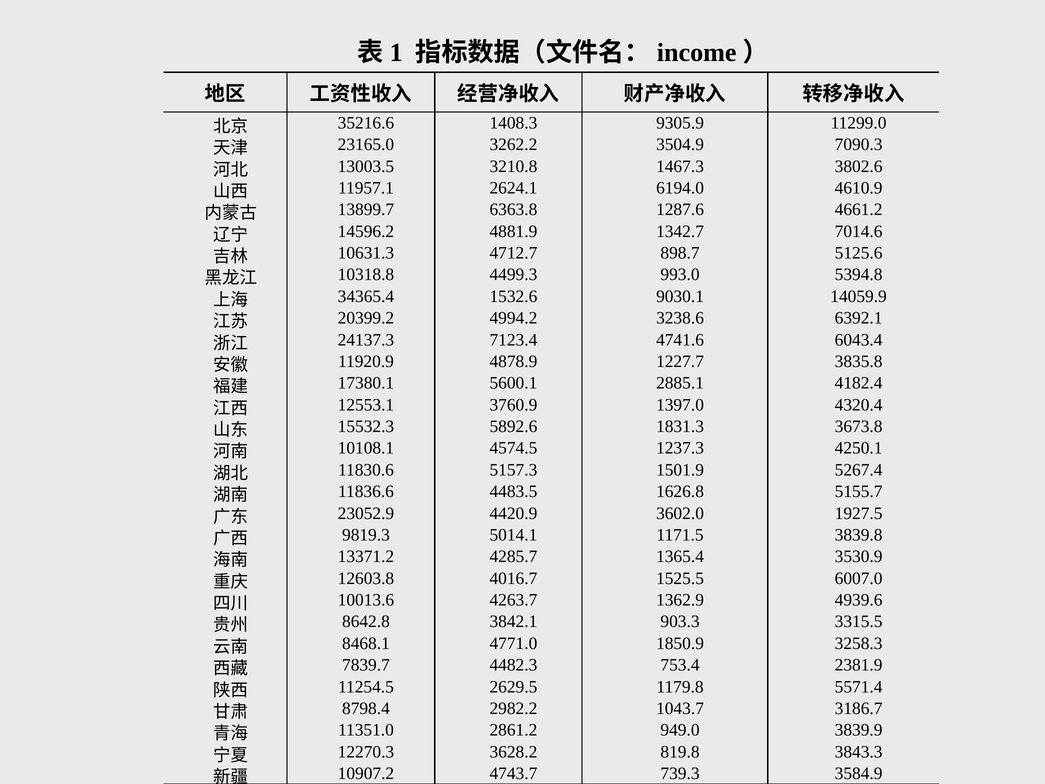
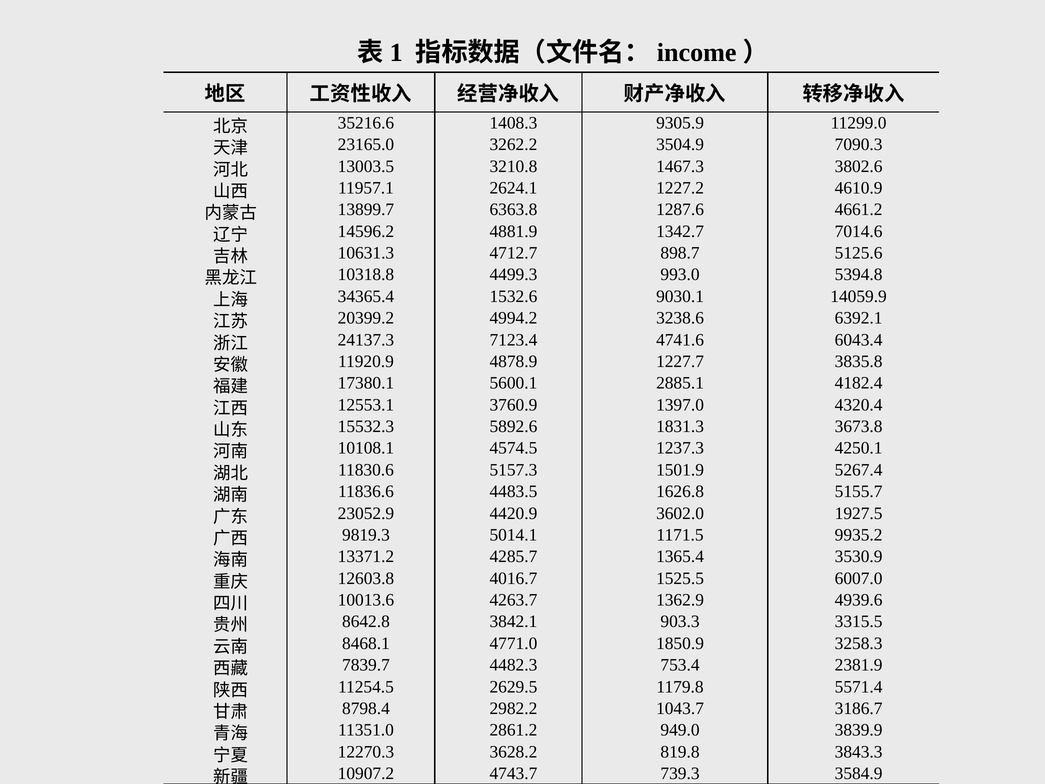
6194.0: 6194.0 -> 1227.2
3839.8: 3839.8 -> 9935.2
